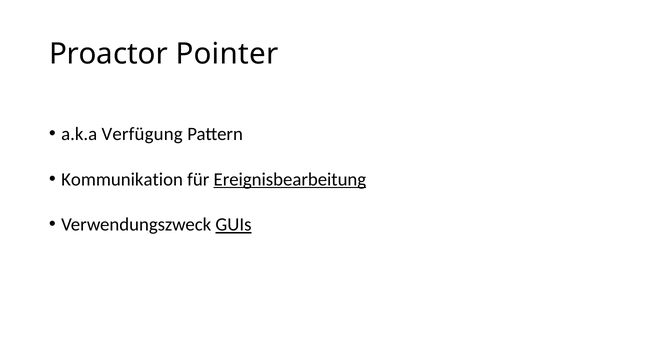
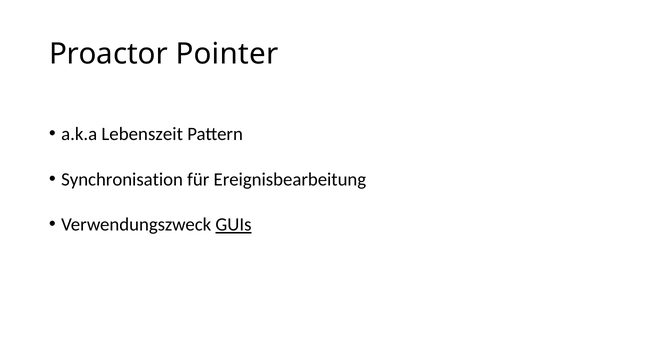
Verfügung: Verfügung -> Lebenszeit
Kommunikation: Kommunikation -> Synchronisation
Ereignisbearbeitung underline: present -> none
